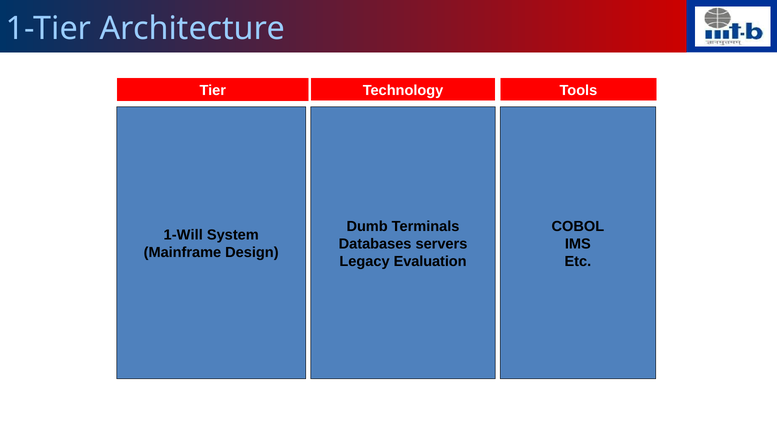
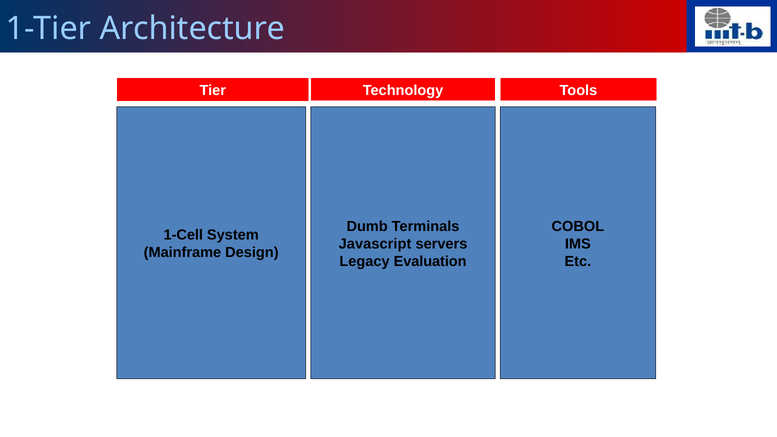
1-Will: 1-Will -> 1-Cell
Databases: Databases -> Javascript
